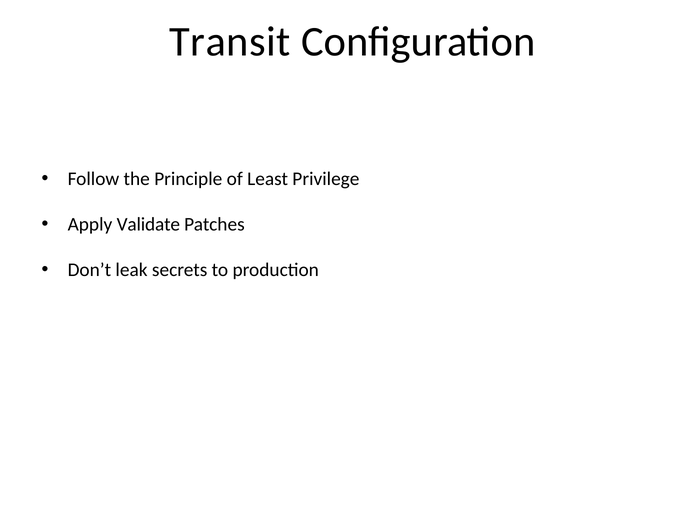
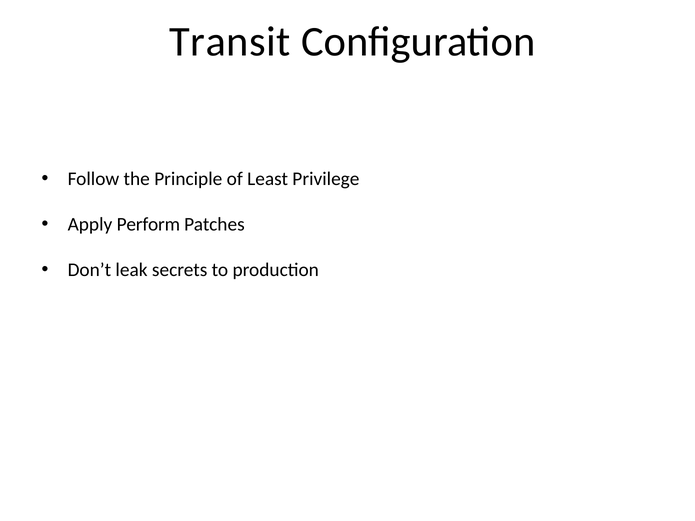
Validate: Validate -> Perform
